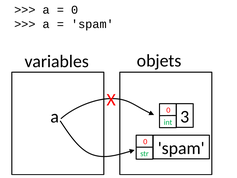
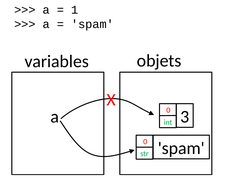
0 at (75, 10): 0 -> 1
